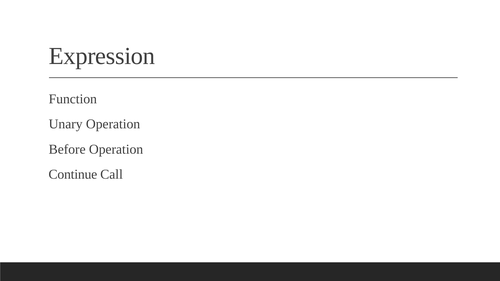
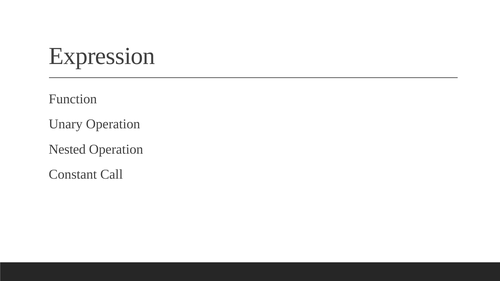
Before: Before -> Nested
Continue: Continue -> Constant
